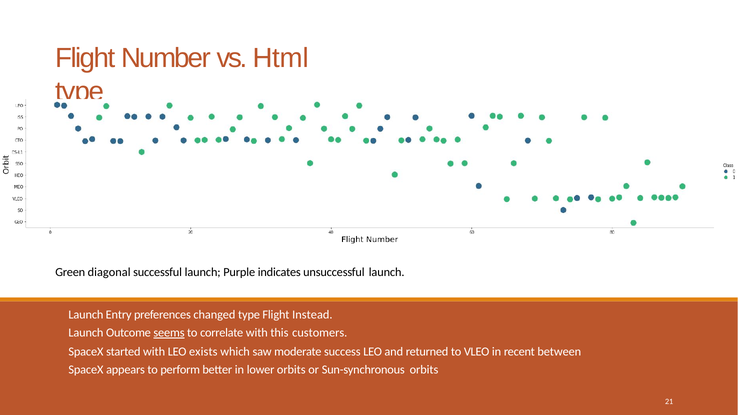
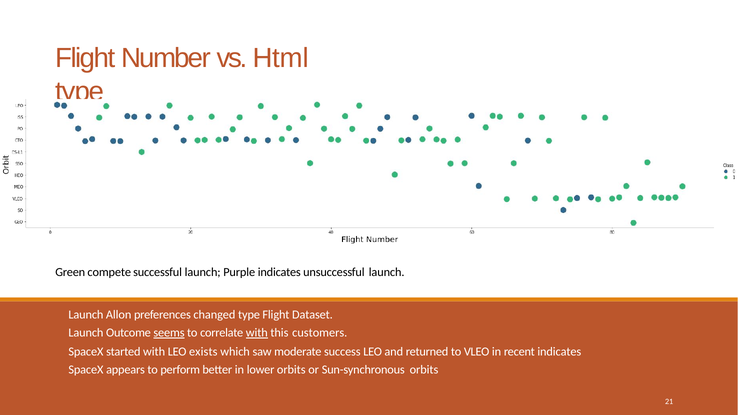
diagonal: diagonal -> compete
Entry: Entry -> Allon
Instead: Instead -> Dataset
with at (257, 333) underline: none -> present
recent between: between -> indicates
